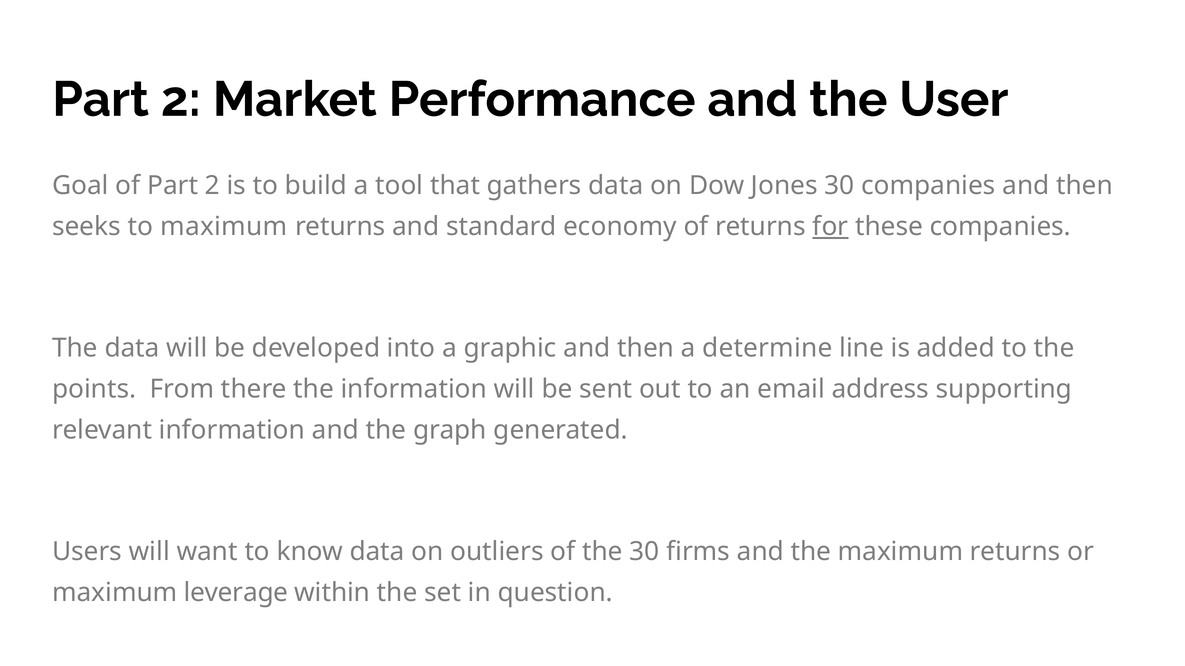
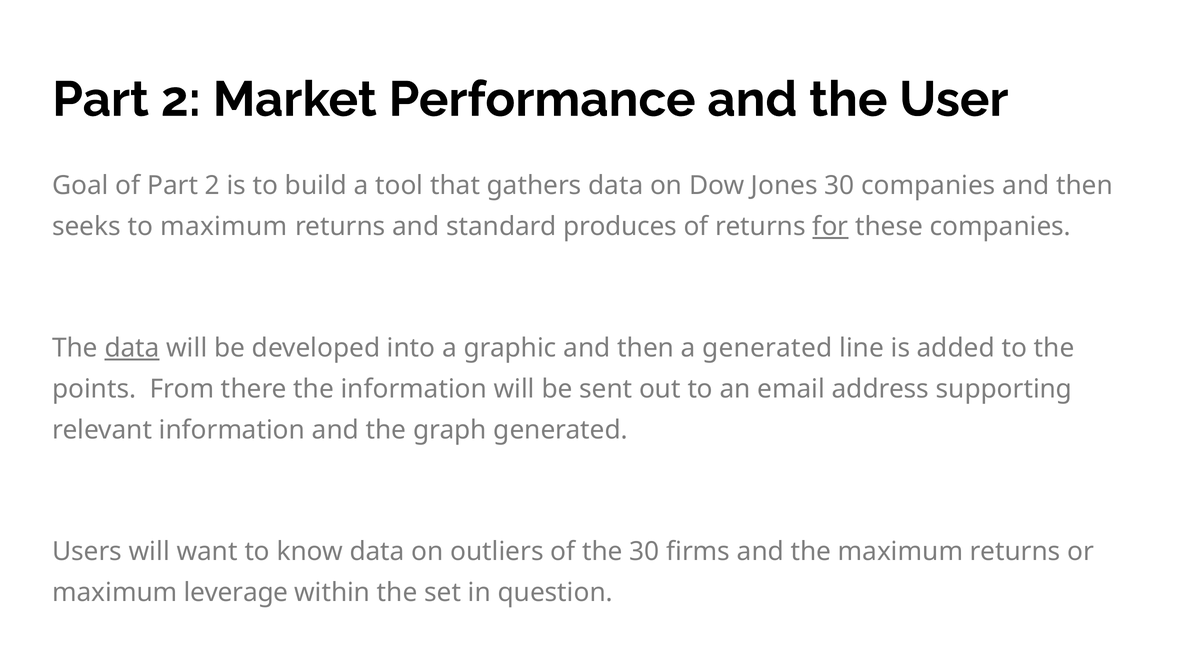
economy: economy -> produces
data at (132, 348) underline: none -> present
a determine: determine -> generated
